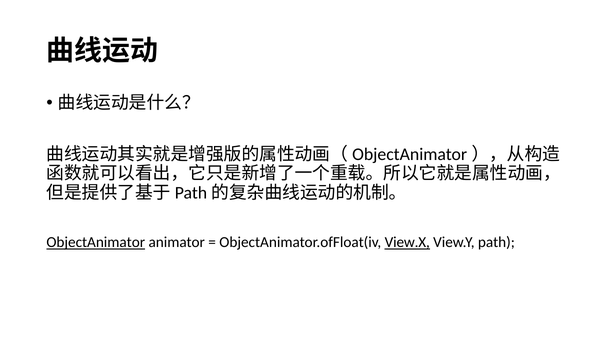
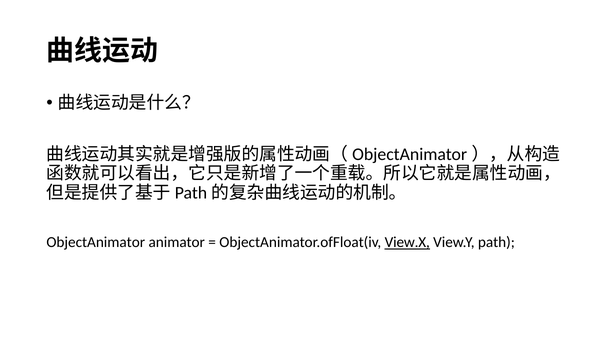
ObjectAnimator underline: present -> none
